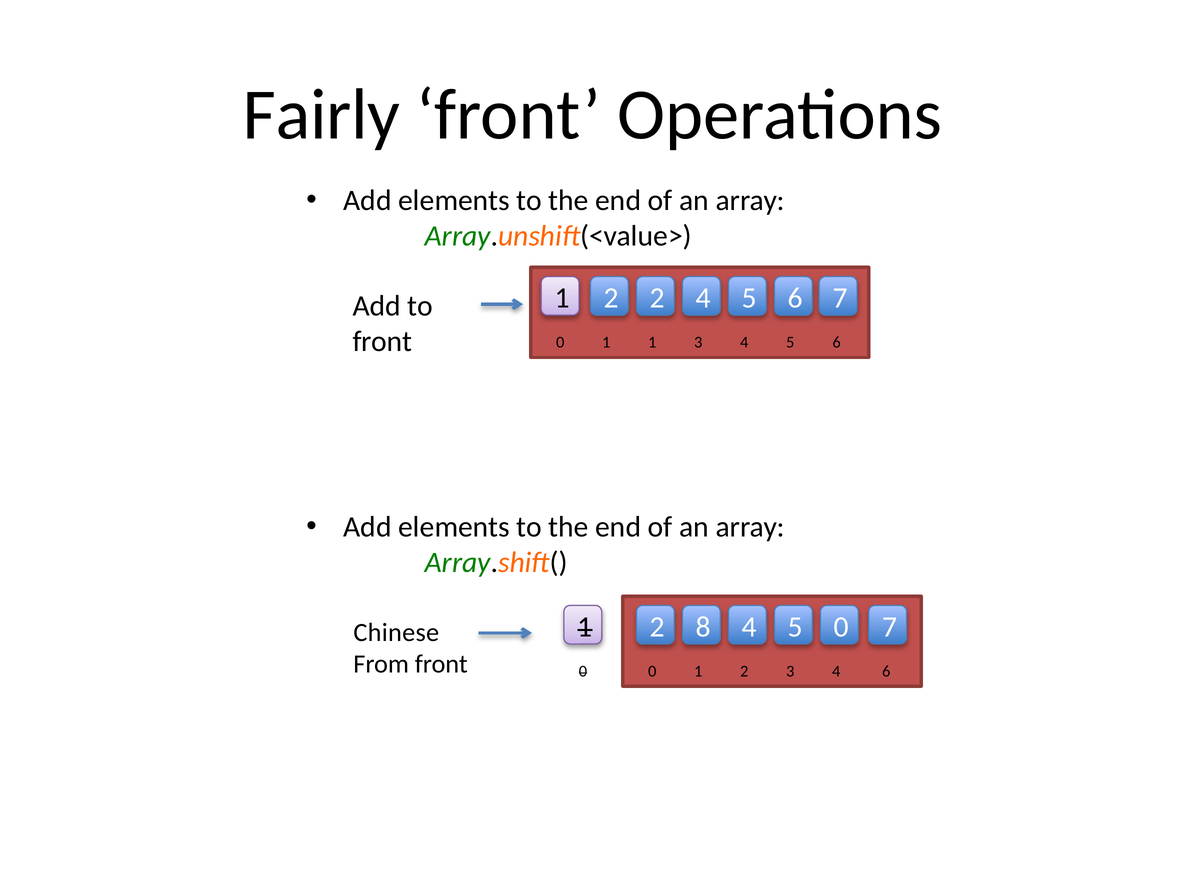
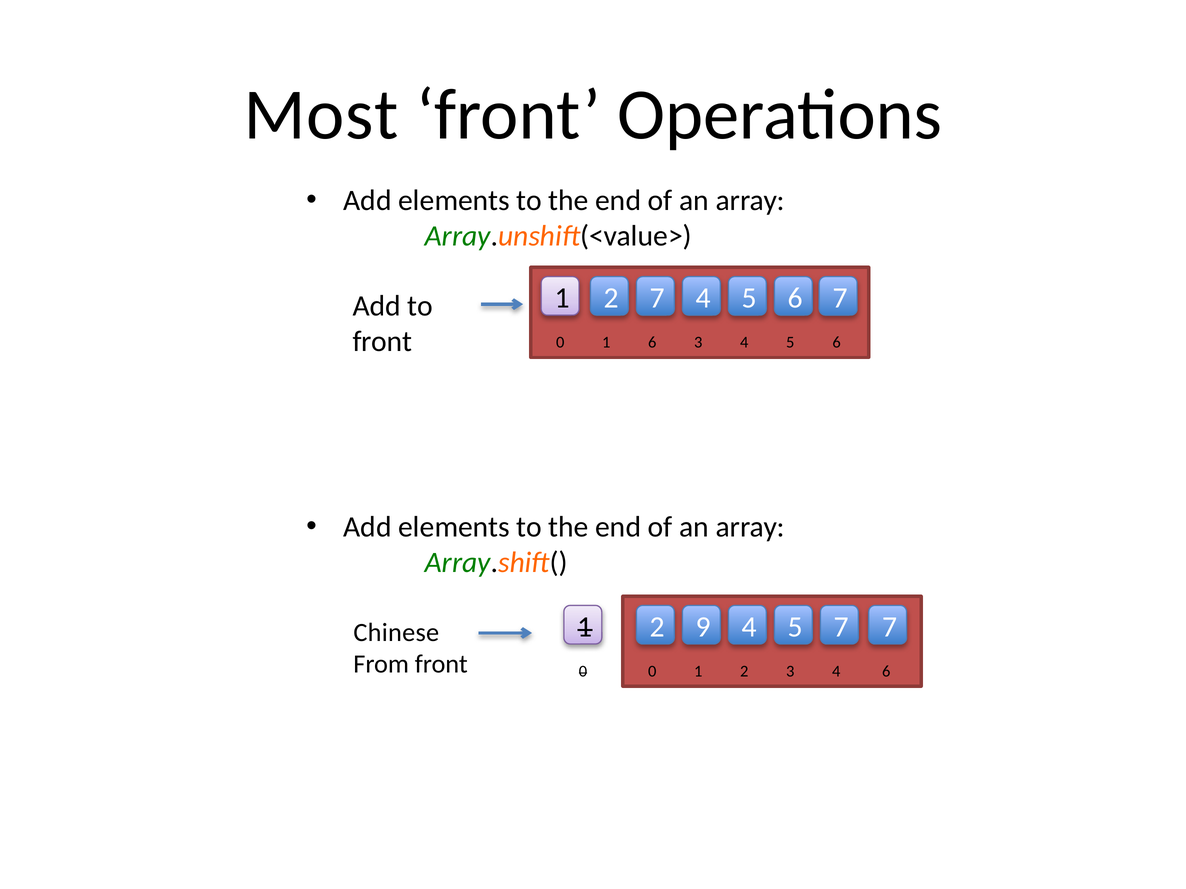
Fairly: Fairly -> Most
2 2: 2 -> 7
1 1: 1 -> 6
8: 8 -> 9
5 0: 0 -> 7
